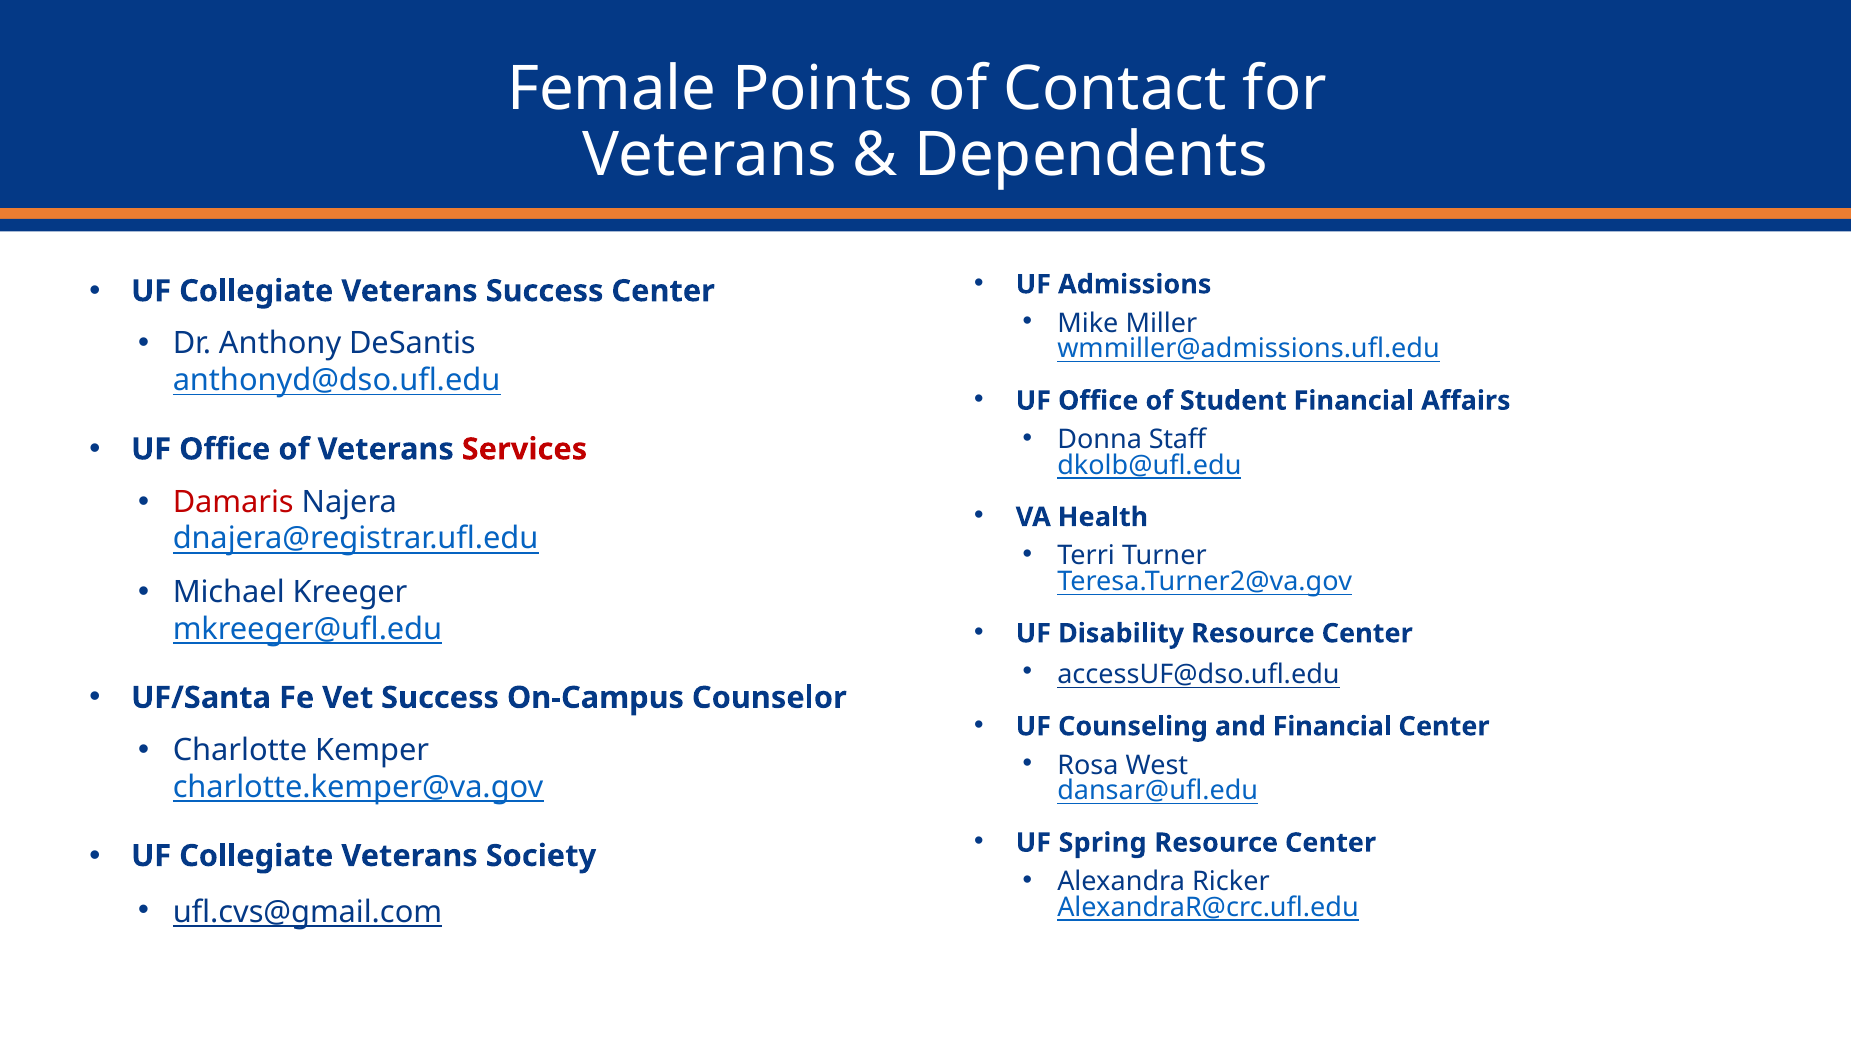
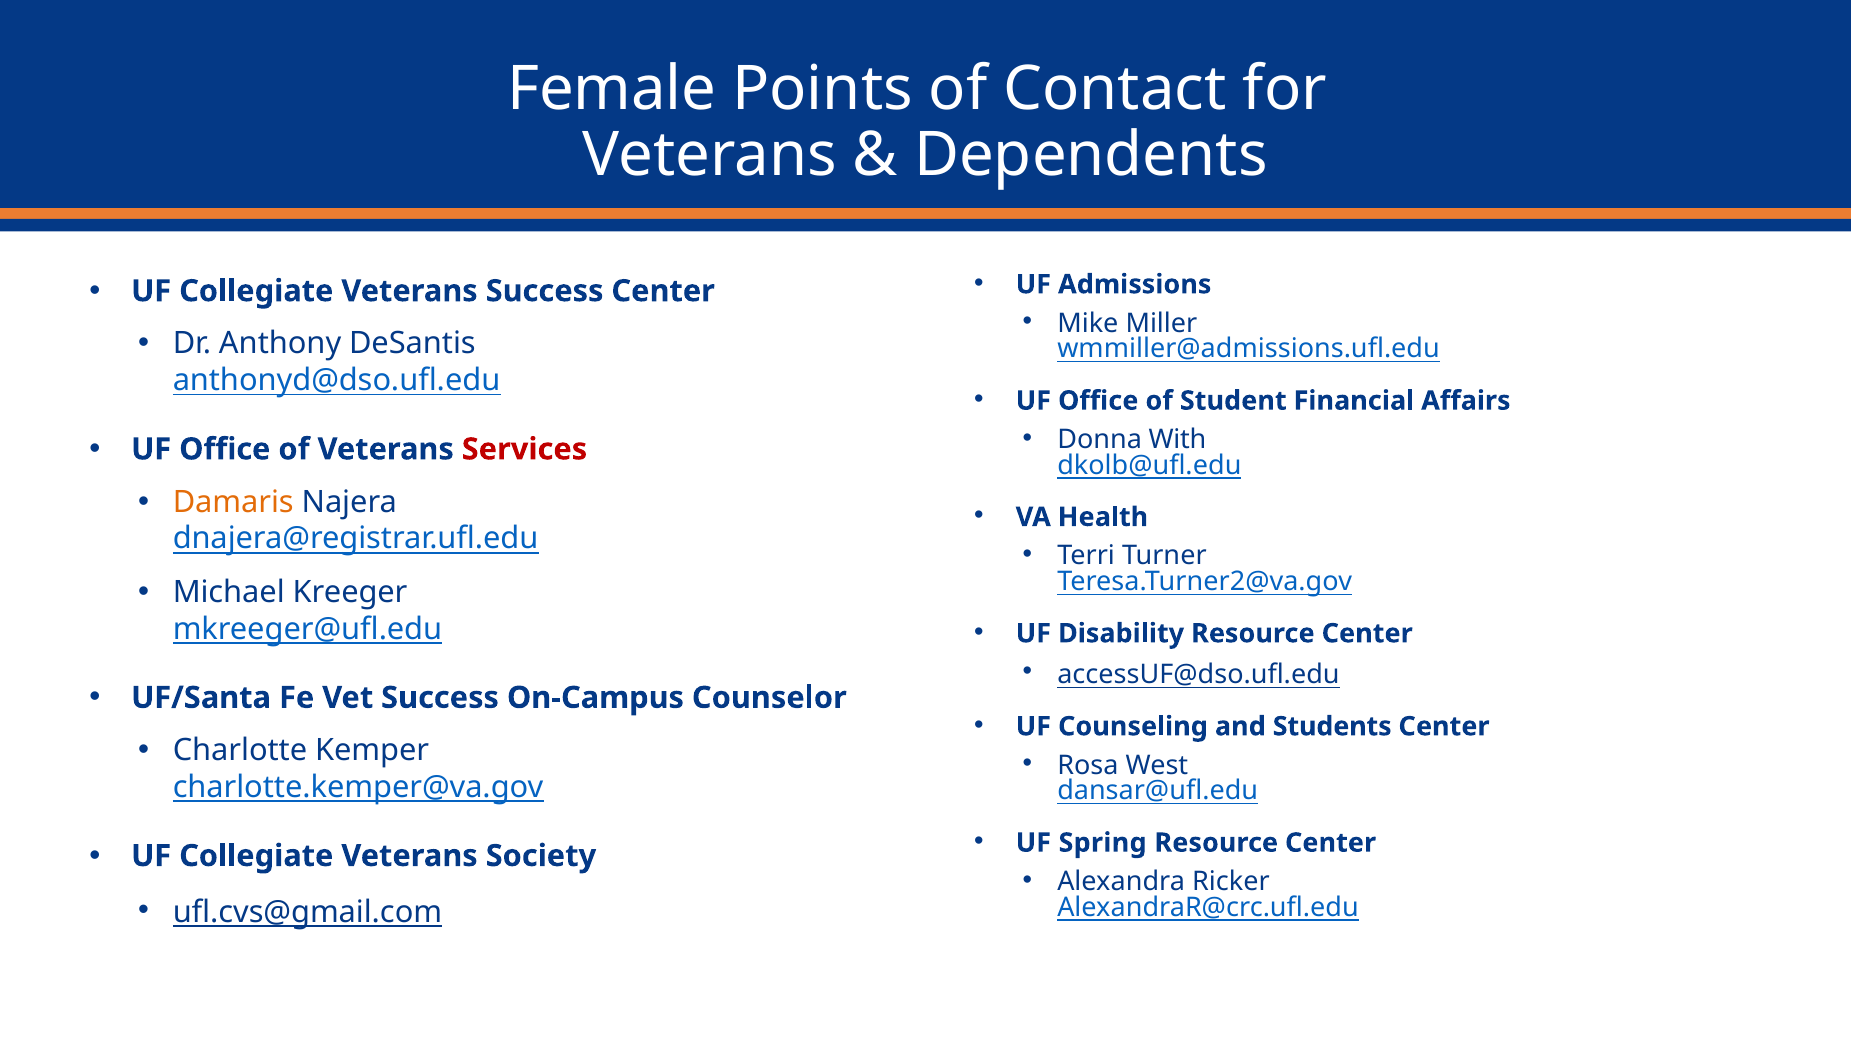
Staff: Staff -> With
Damaris colour: red -> orange
and Financial: Financial -> Students
